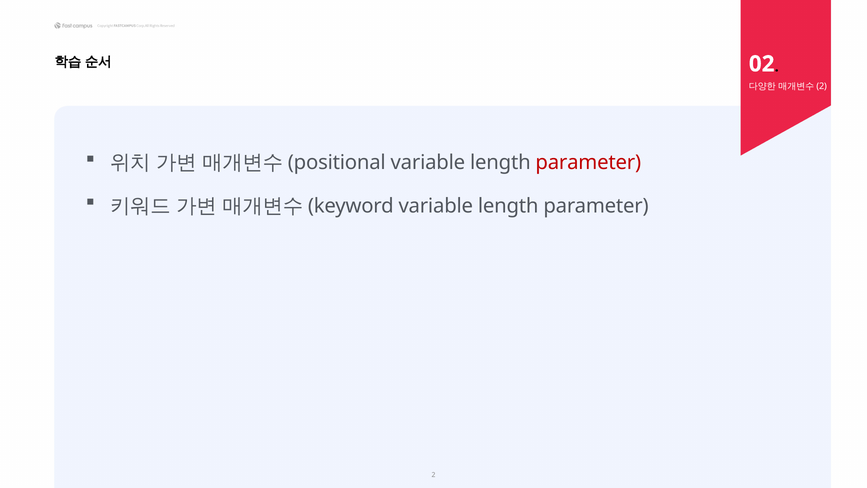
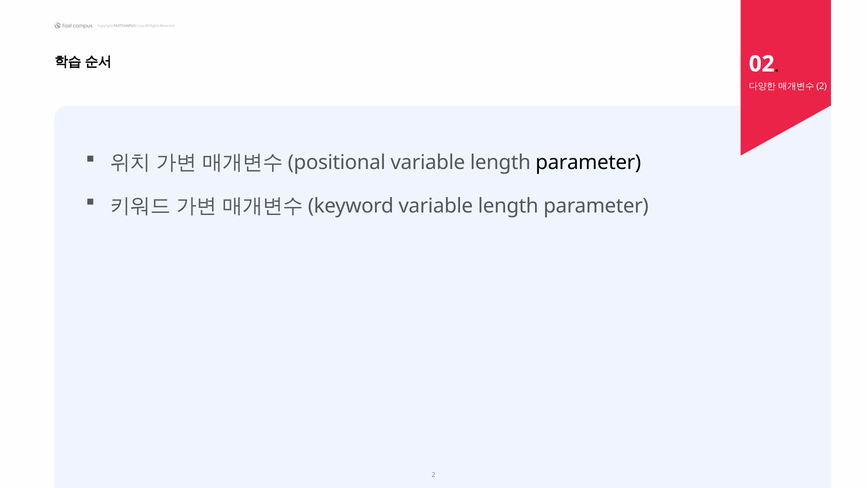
parameter at (588, 163) colour: red -> black
